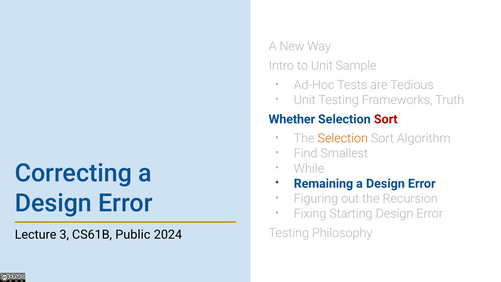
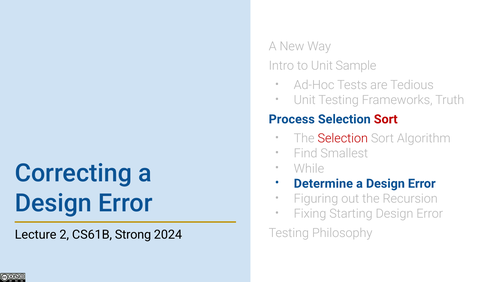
Whether: Whether -> Process
Selection at (343, 138) colour: orange -> red
Remaining: Remaining -> Determine
3: 3 -> 2
Public: Public -> Strong
